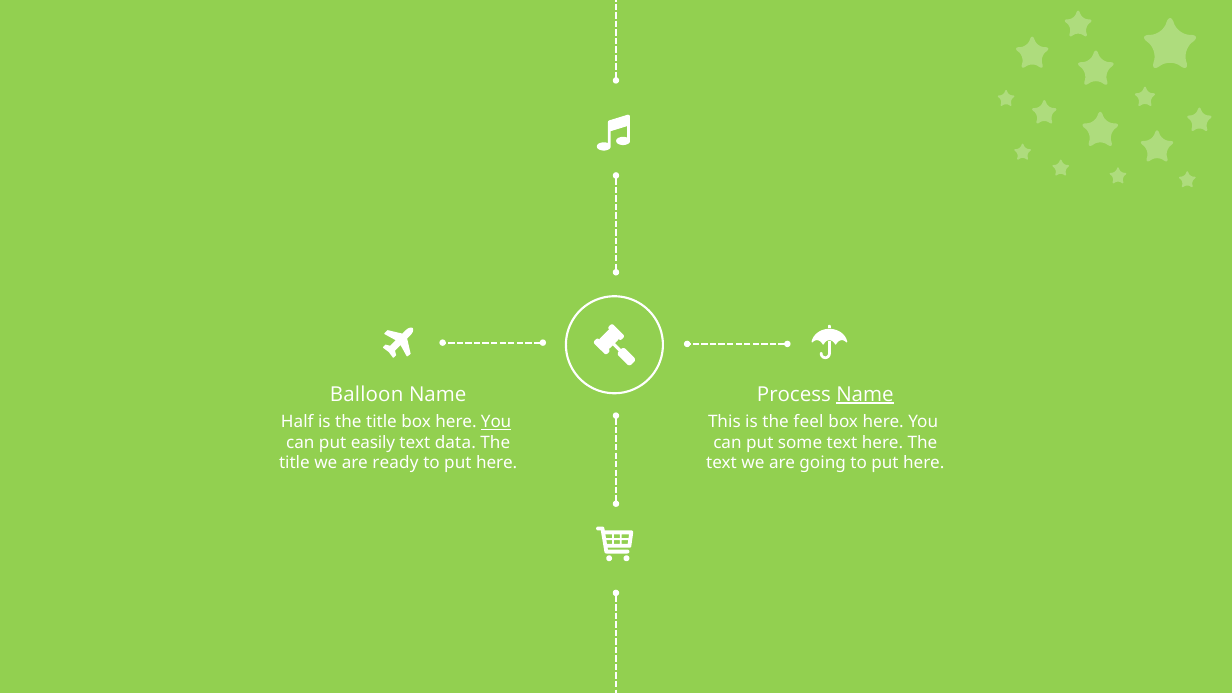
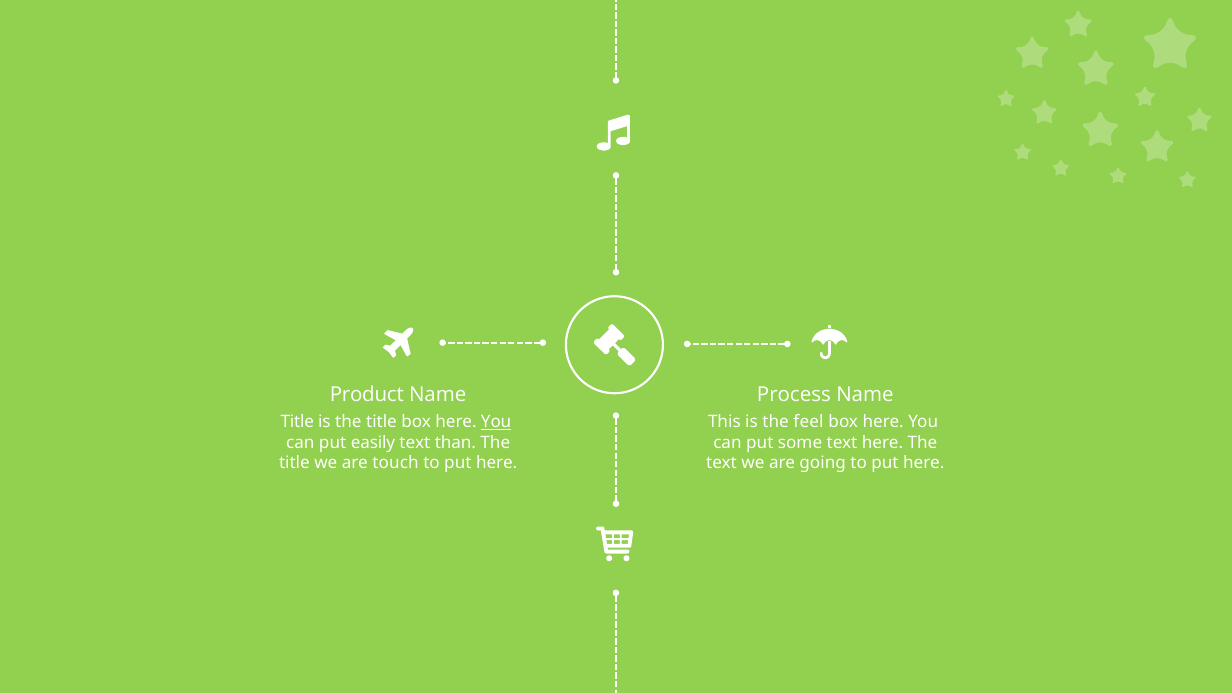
Balloon: Balloon -> Product
Name at (865, 394) underline: present -> none
Half at (297, 422): Half -> Title
data: data -> than
ready: ready -> touch
